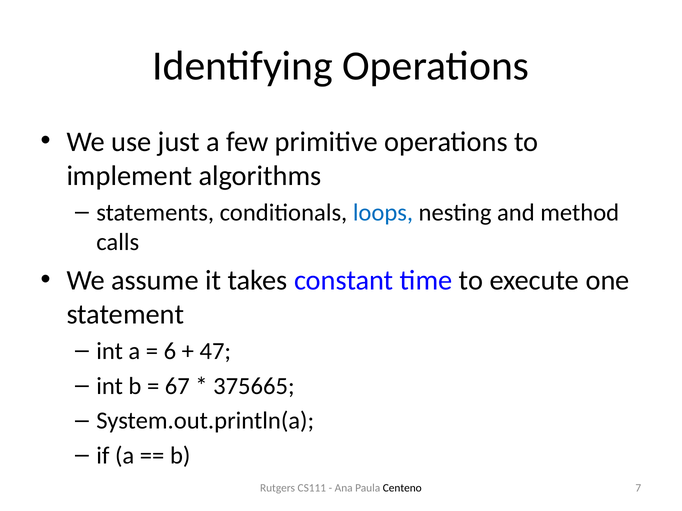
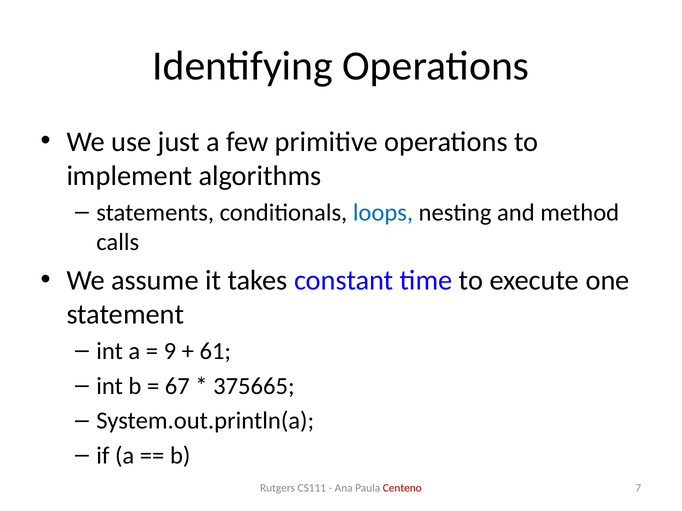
6: 6 -> 9
47: 47 -> 61
Centeno colour: black -> red
